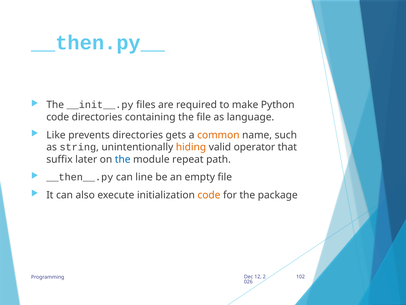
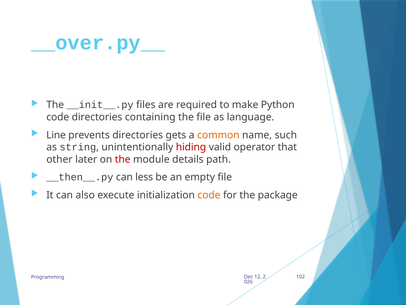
__then.py__: __then.py__ -> __over.py__
Like: Like -> Line
hiding colour: orange -> red
suffix: suffix -> other
the at (123, 159) colour: blue -> red
repeat: repeat -> details
line: line -> less
